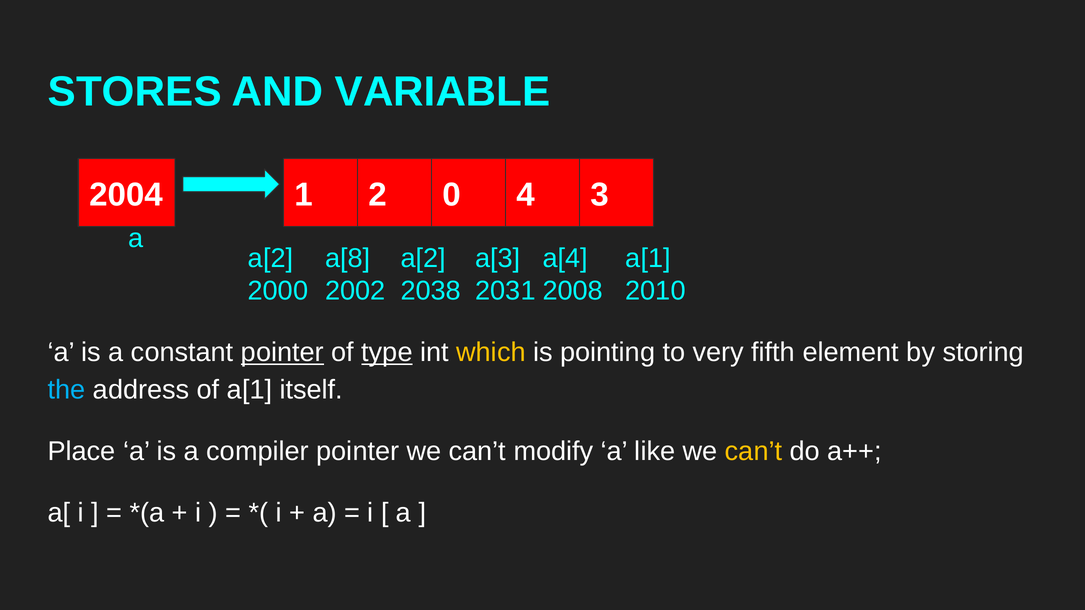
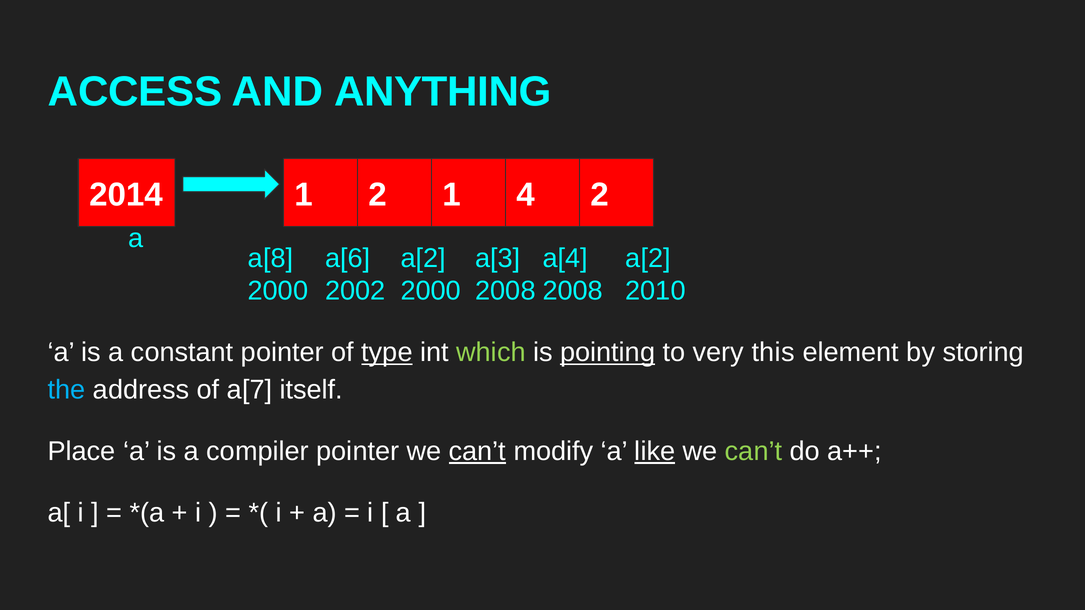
STORES: STORES -> ACCESS
VARIABLE: VARIABLE -> ANYTHING
2004: 2004 -> 2014
2 0: 0 -> 1
1 3: 3 -> 2
a[2 at (271, 259): a[2 -> a[8
a[8: a[8 -> a[6
a[1 at (648, 259): a[1 -> a[2
2038 at (431, 291): 2038 -> 2000
2031 at (505, 291): 2031 -> 2008
pointer at (282, 353) underline: present -> none
which colour: yellow -> light green
pointing underline: none -> present
fifth: fifth -> this
of a[1: a[1 -> a[7
can’t at (477, 452) underline: none -> present
like underline: none -> present
can’t at (754, 452) colour: yellow -> light green
